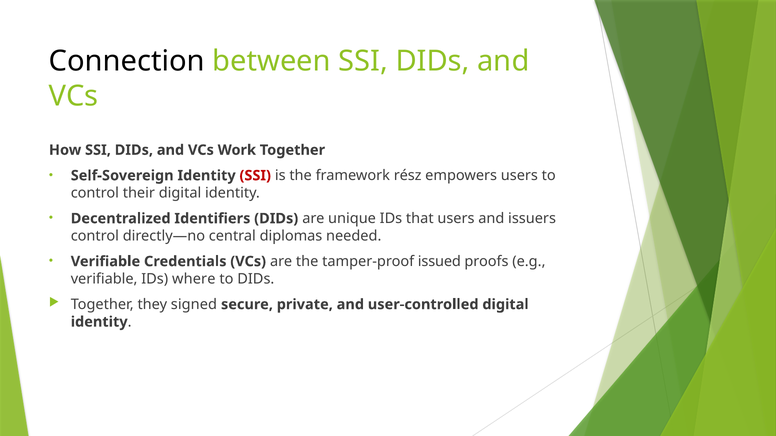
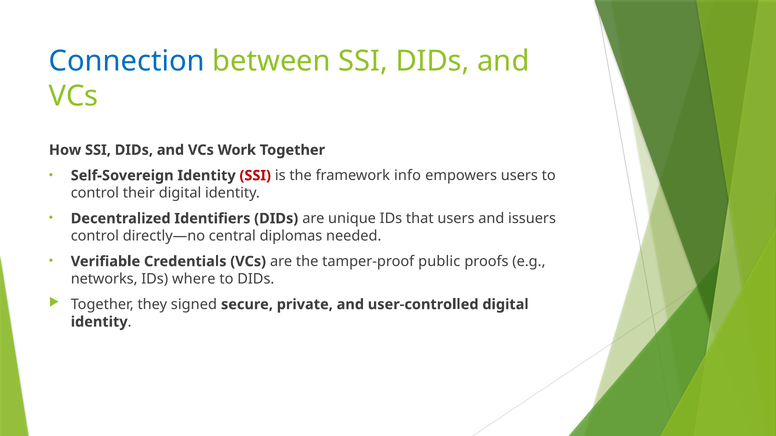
Connection colour: black -> blue
rész: rész -> info
issued: issued -> public
verifiable at (104, 279): verifiable -> networks
